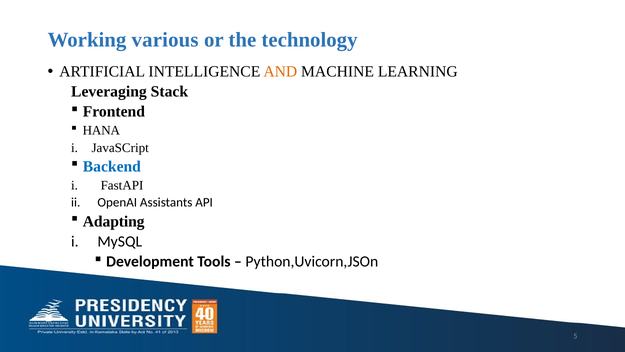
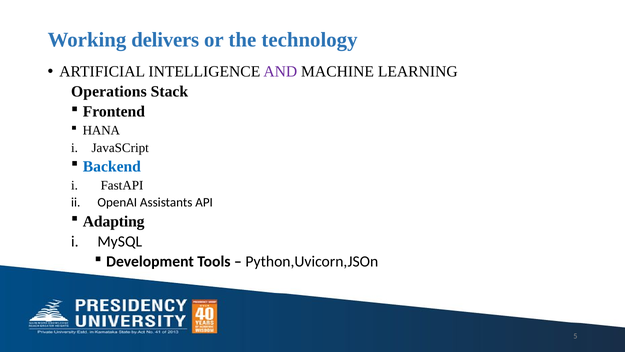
various: various -> delivers
AND colour: orange -> purple
Leveraging: Leveraging -> Operations
